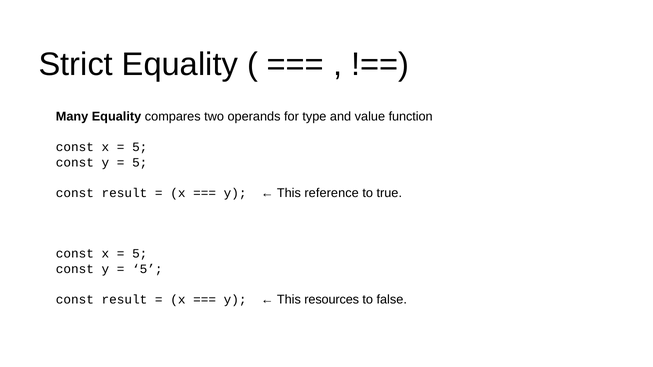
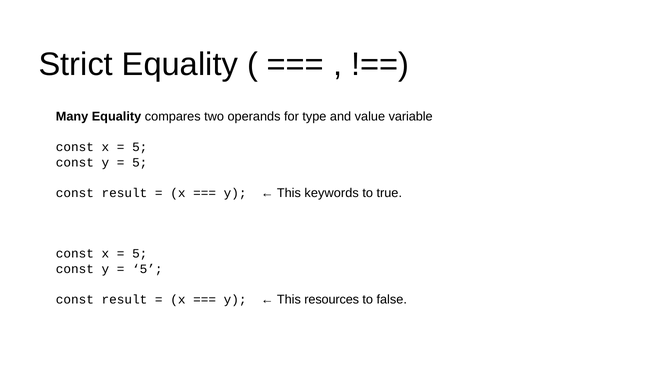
function: function -> variable
reference: reference -> keywords
